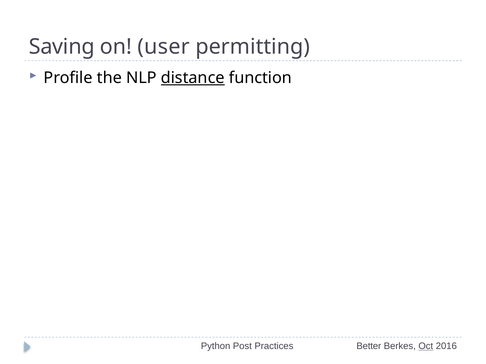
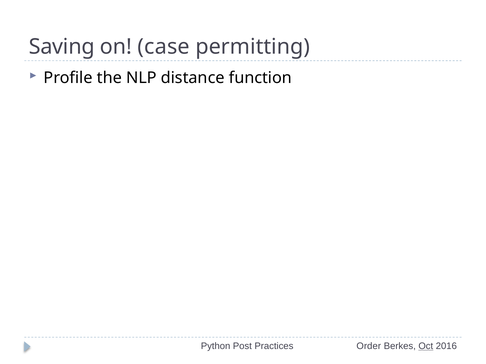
user: user -> case
distance underline: present -> none
Better: Better -> Order
